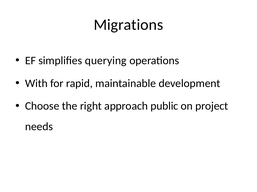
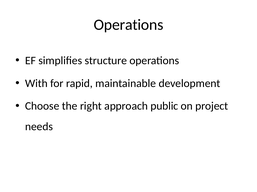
Migrations at (128, 25): Migrations -> Operations
querying: querying -> structure
